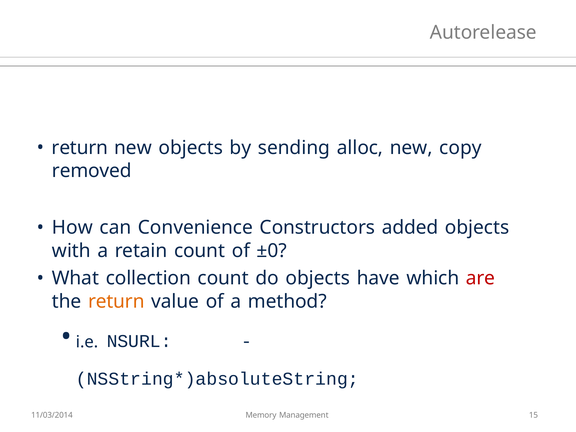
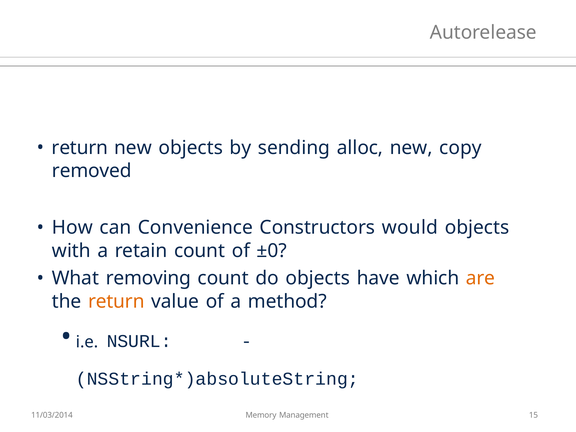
added: added -> would
collection: collection -> removing
are colour: red -> orange
